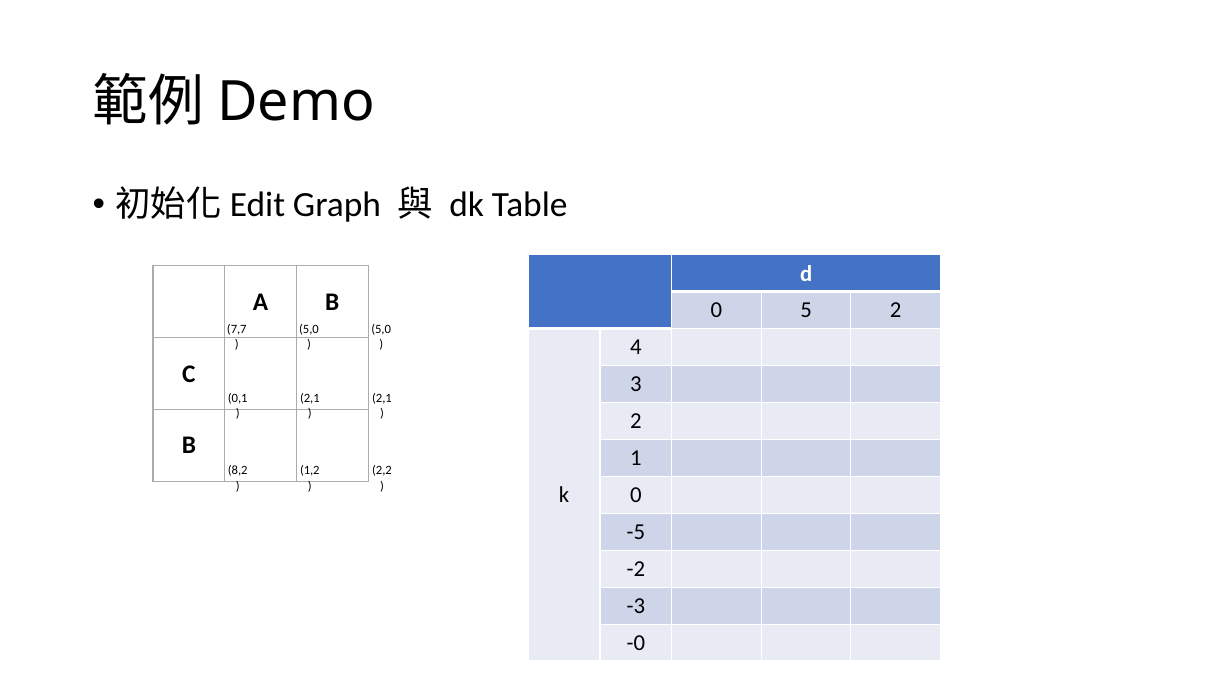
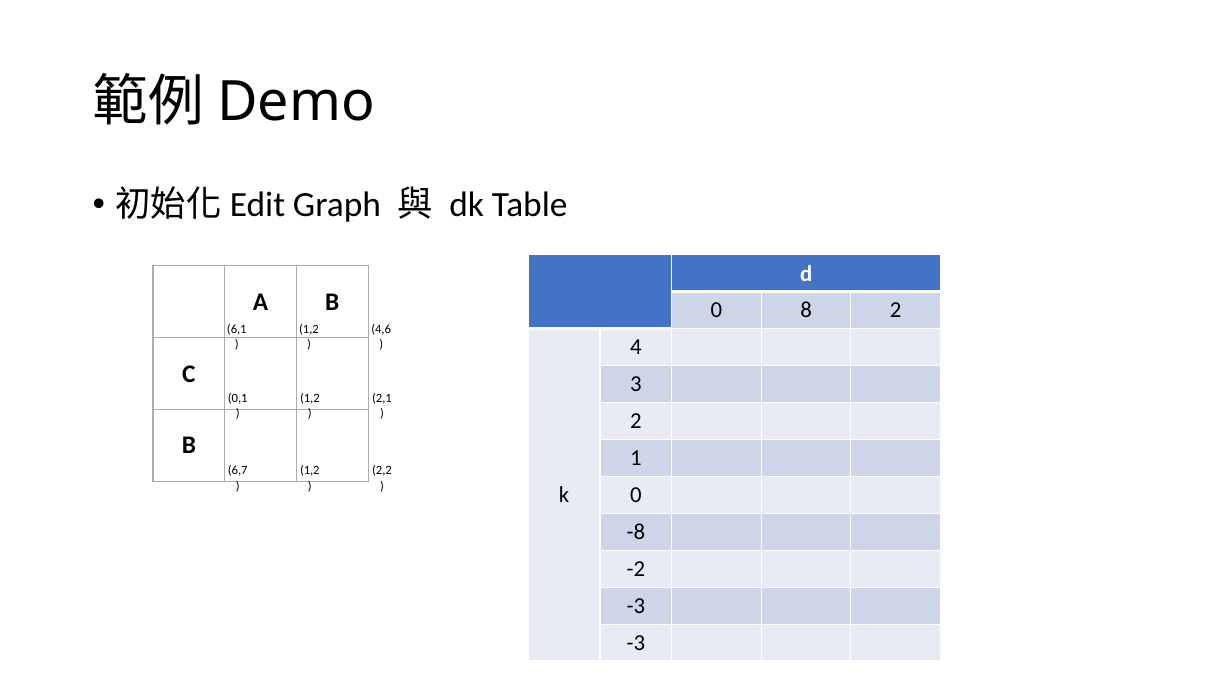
5: 5 -> 8
7,7: 7,7 -> 6,1
5,0 at (309, 329): 5,0 -> 1,2
5,0 at (381, 329): 5,0 -> 4,6
2,1 at (310, 398): 2,1 -> 1,2
8,2: 8,2 -> 6,7
-5: -5 -> -8
-0 at (636, 643): -0 -> -3
